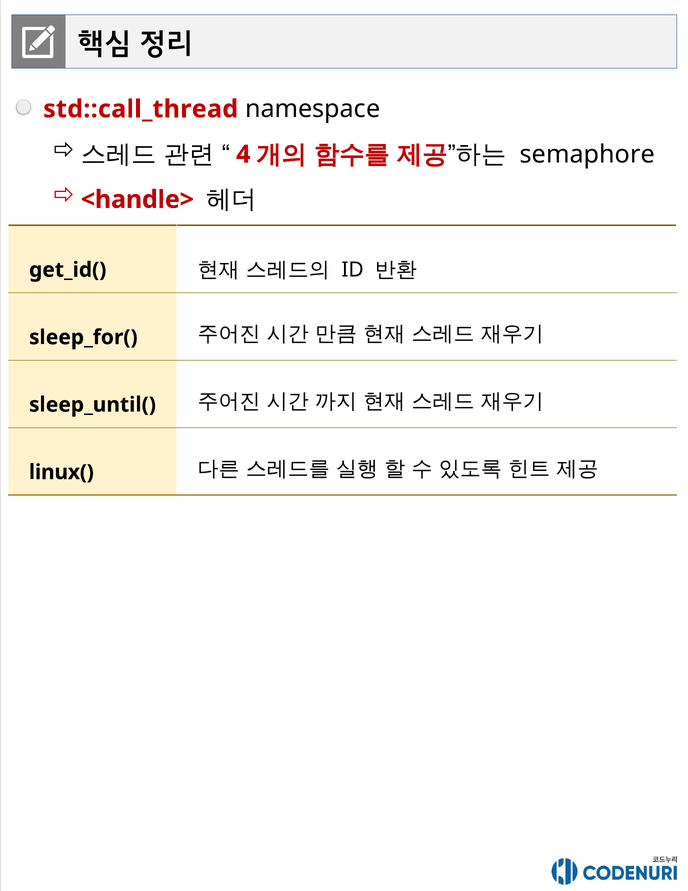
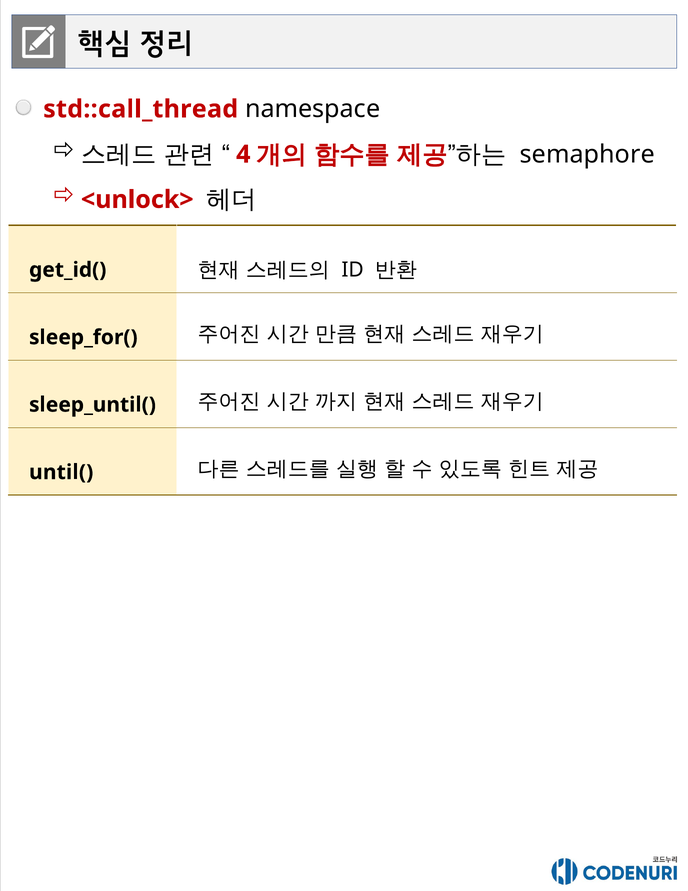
<handle>: <handle> -> <unlock>
linux(: linux( -> until(
